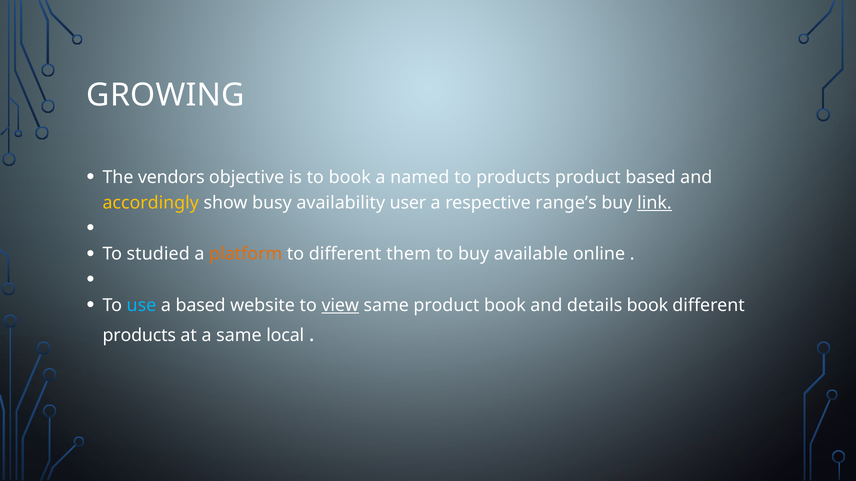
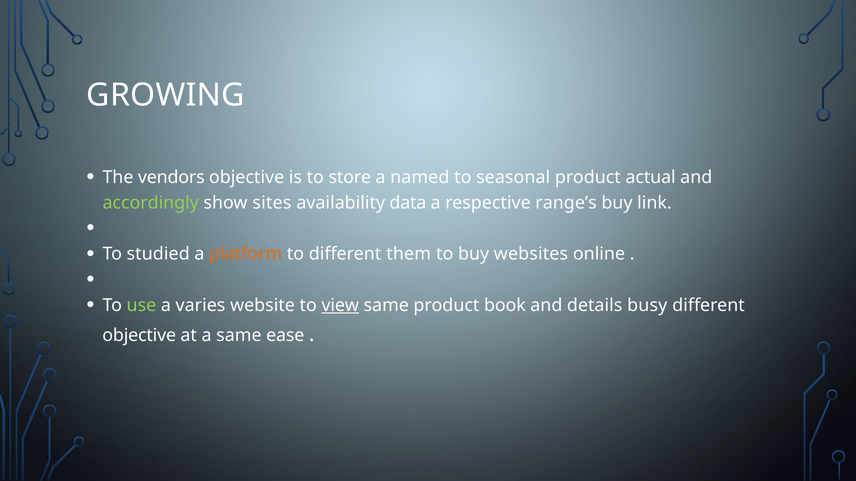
to book: book -> store
to products: products -> seasonal
product based: based -> actual
accordingly colour: yellow -> light green
busy: busy -> sites
user: user -> data
link underline: present -> none
available: available -> websites
use colour: light blue -> light green
a based: based -> varies
details book: book -> busy
products at (139, 336): products -> objective
local: local -> ease
